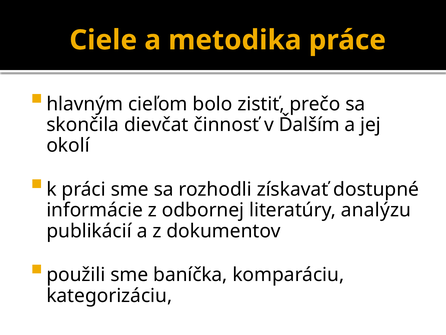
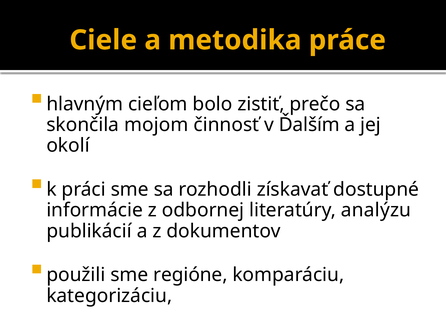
dievčat: dievčat -> mojom
baníčka: baníčka -> regióne
